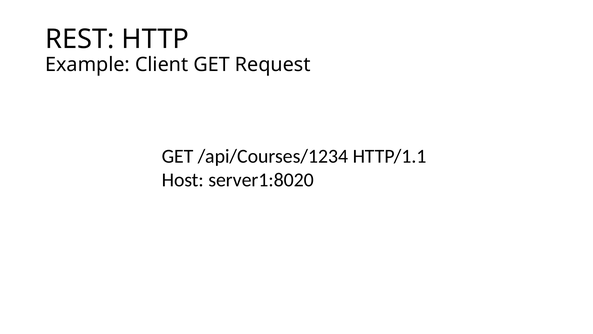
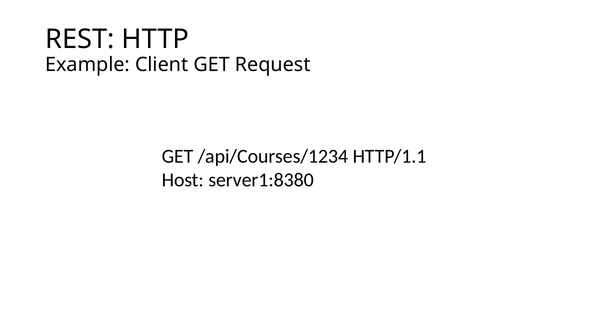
server1:8020: server1:8020 -> server1:8380
